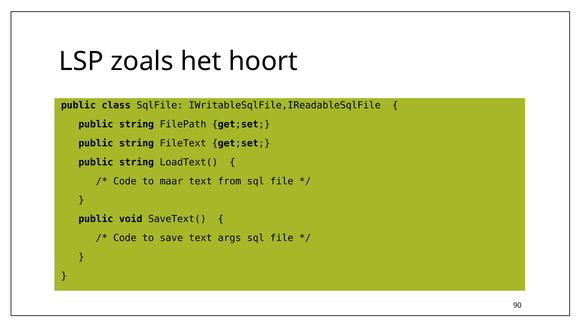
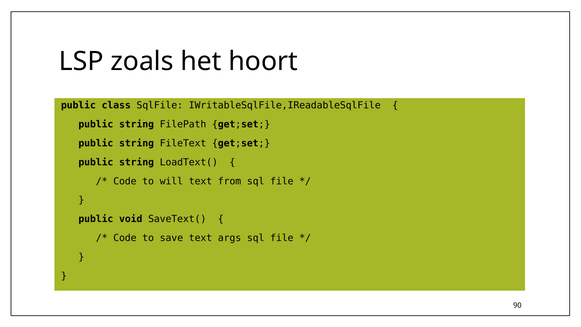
maar: maar -> will
